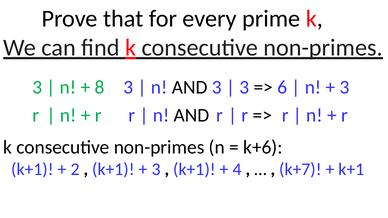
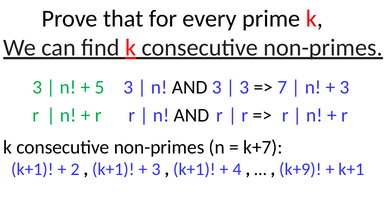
8: 8 -> 5
6: 6 -> 7
k+6: k+6 -> k+7
k+7: k+7 -> k+9
